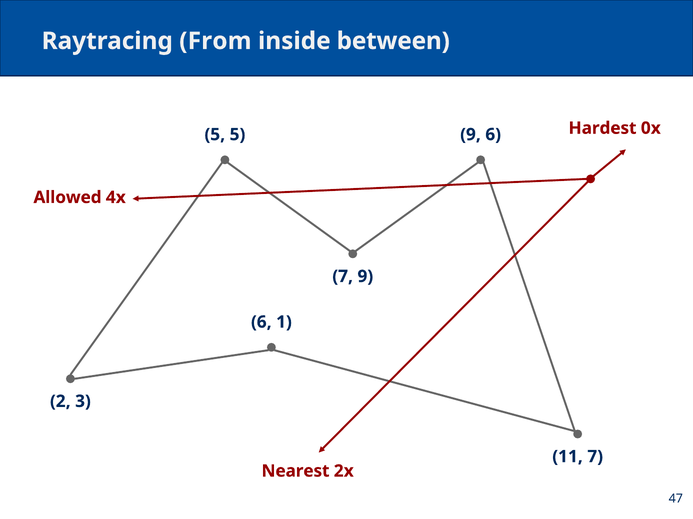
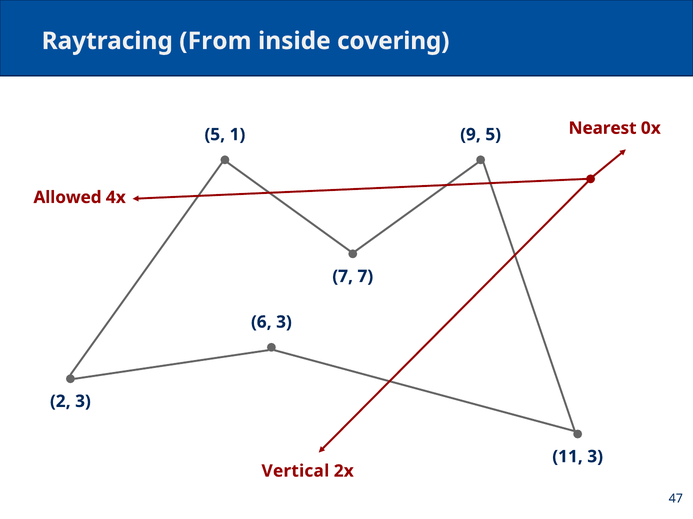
between: between -> covering
Hardest: Hardest -> Nearest
5 5: 5 -> 1
9 6: 6 -> 5
7 9: 9 -> 7
6 1: 1 -> 3
11 7: 7 -> 3
Nearest: Nearest -> Vertical
